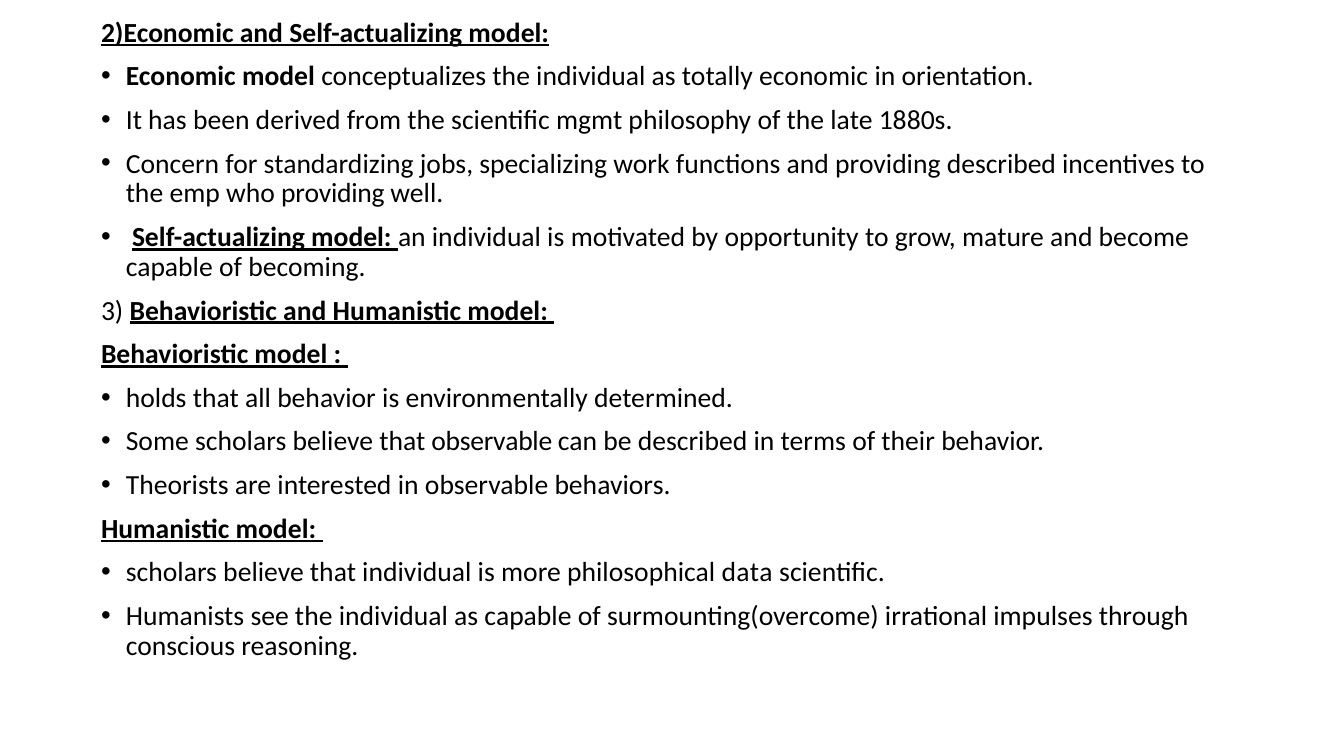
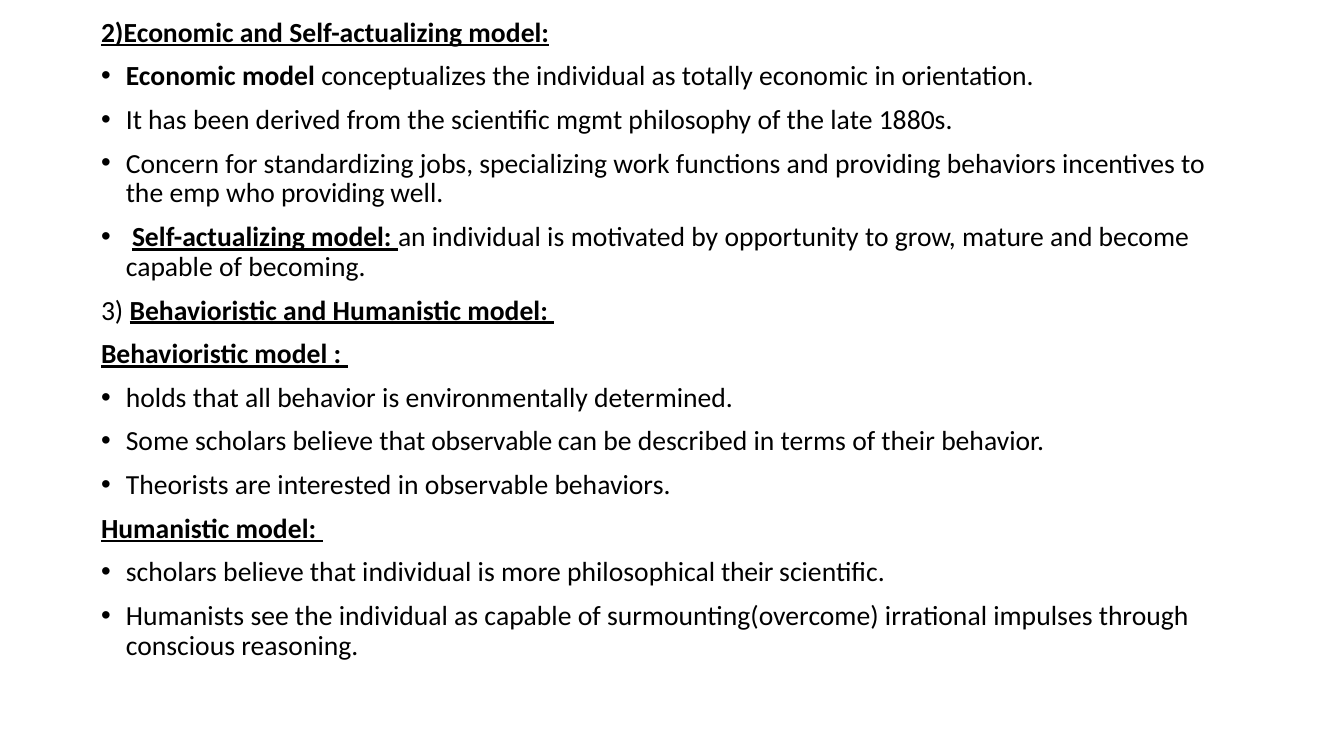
providing described: described -> behaviors
philosophical data: data -> their
